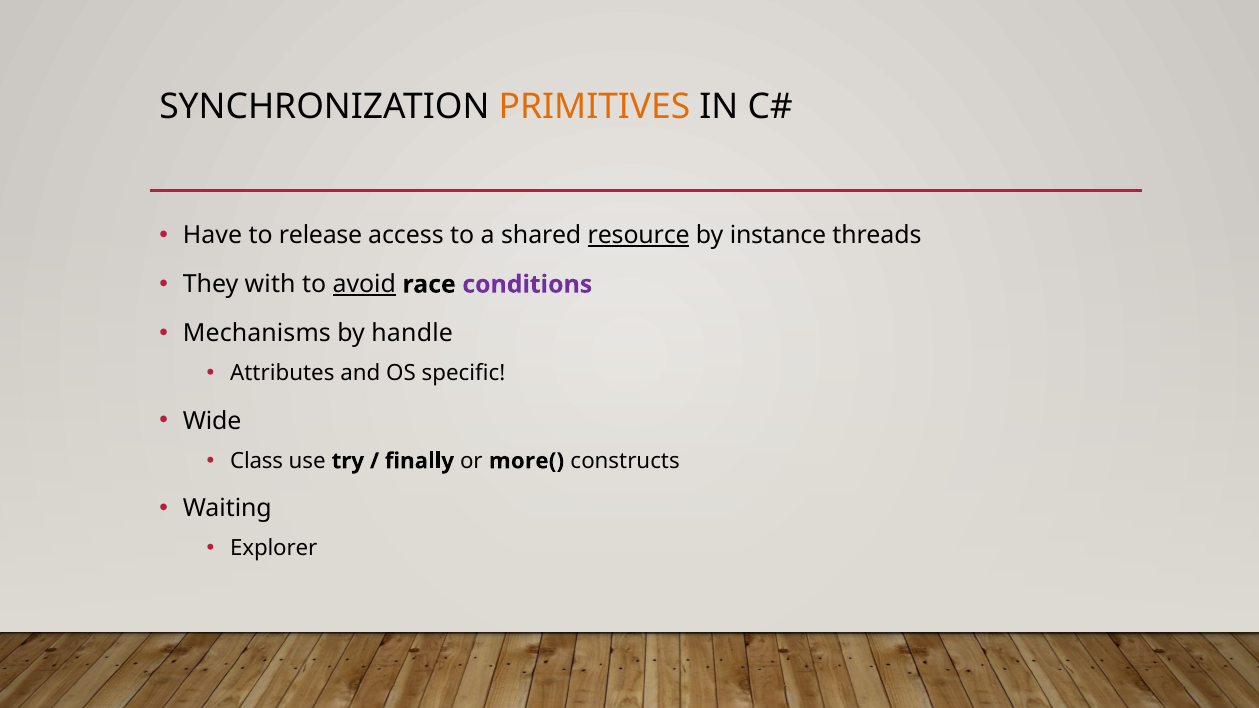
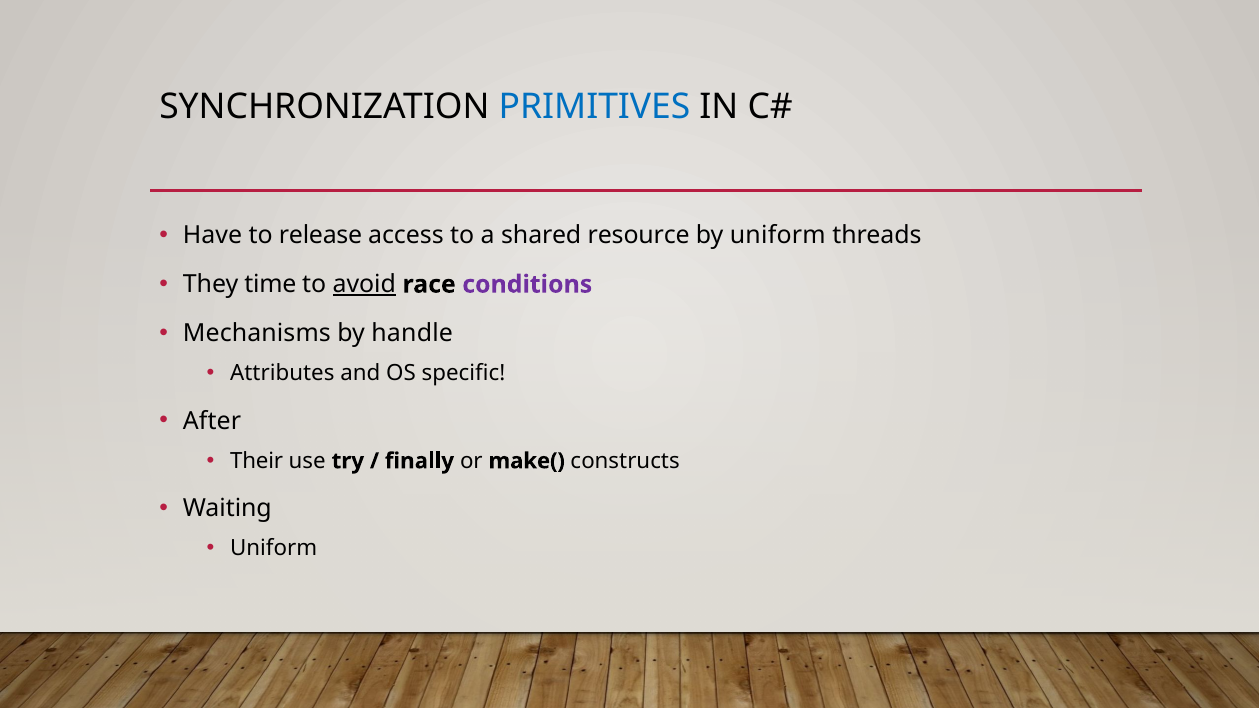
PRIMITIVES colour: orange -> blue
resource underline: present -> none
by instance: instance -> uniform
with: with -> time
Wide: Wide -> After
Class: Class -> Their
more(: more( -> make(
Explorer at (274, 549): Explorer -> Uniform
